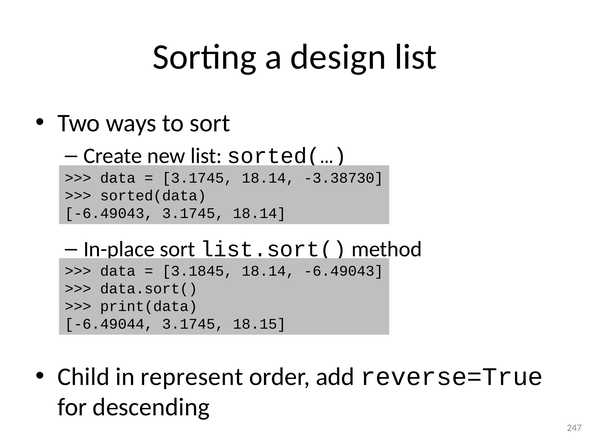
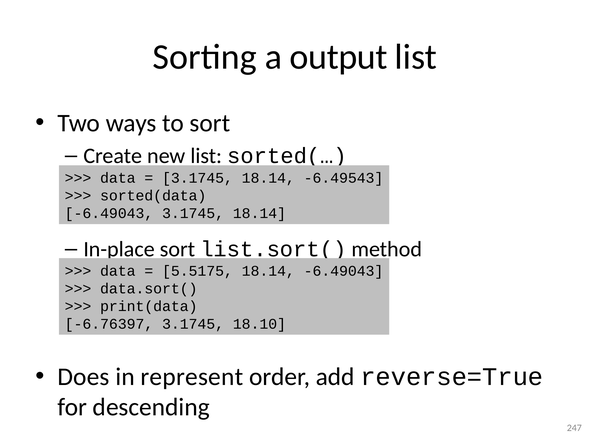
design: design -> output
-3.38730: -3.38730 -> -6.49543
3.1845: 3.1845 -> 5.5175
-6.49044: -6.49044 -> -6.76397
18.15: 18.15 -> 18.10
Child: Child -> Does
